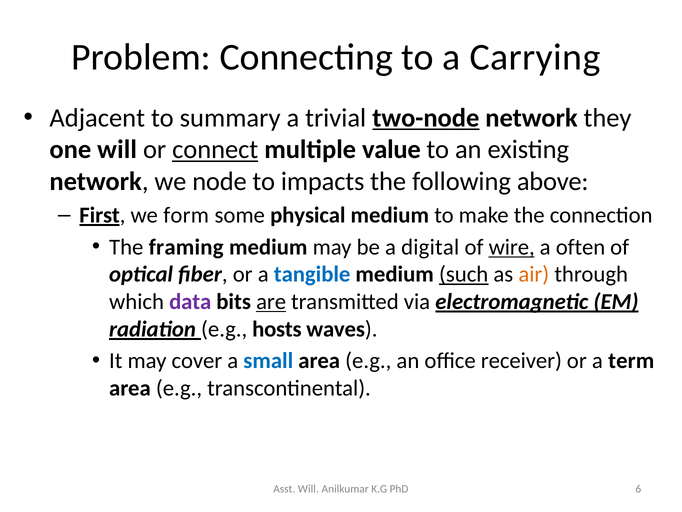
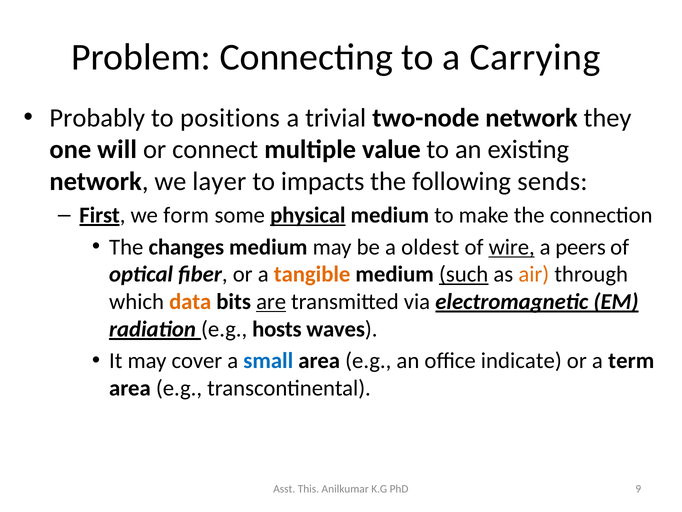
Adjacent: Adjacent -> Probably
summary: summary -> positions
two-node underline: present -> none
connect underline: present -> none
node: node -> layer
above: above -> sends
physical underline: none -> present
framing: framing -> changes
digital: digital -> oldest
often: often -> peers
tangible colour: blue -> orange
data colour: purple -> orange
receiver: receiver -> indicate
Asst Will: Will -> This
6: 6 -> 9
